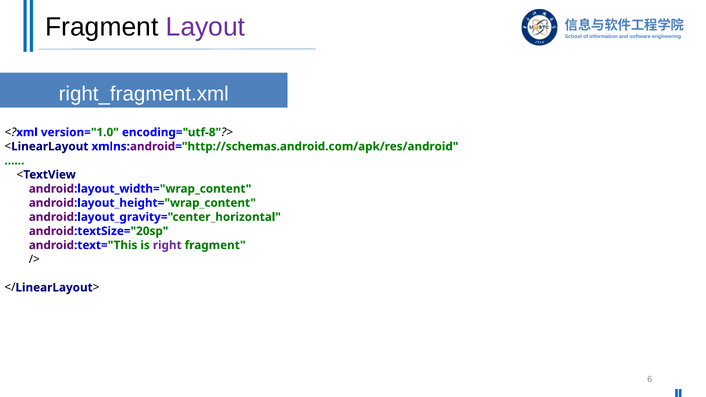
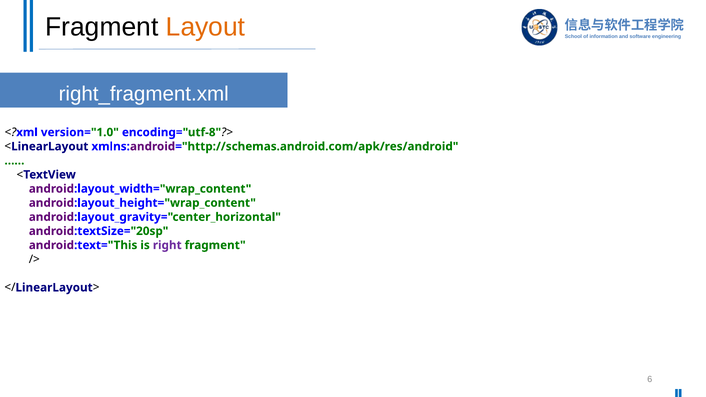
Layout colour: purple -> orange
